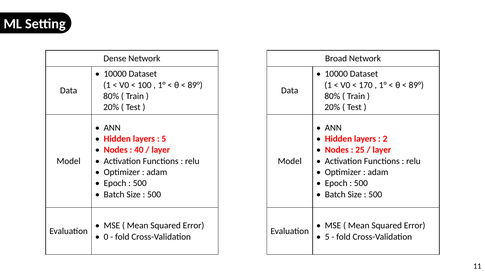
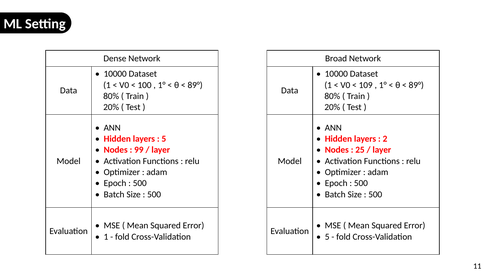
170: 170 -> 109
40: 40 -> 99
0 at (106, 237): 0 -> 1
